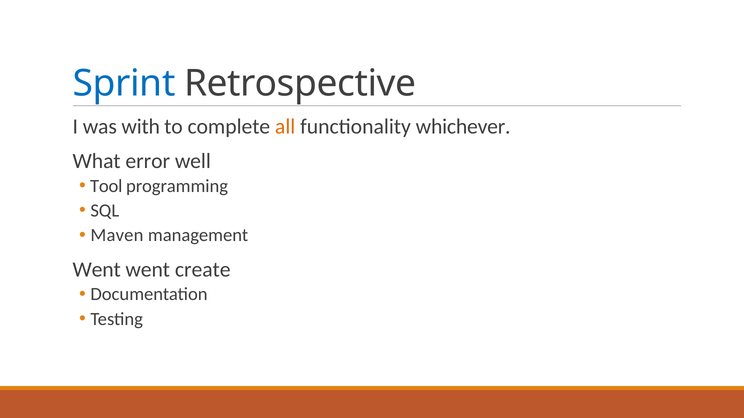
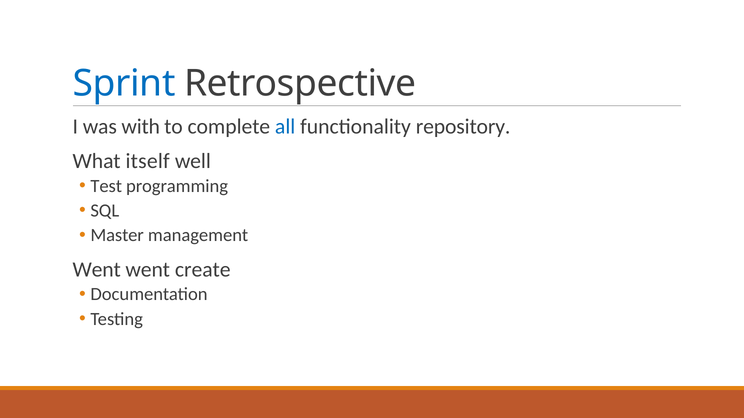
all colour: orange -> blue
whichever: whichever -> repository
error: error -> itself
Tool: Tool -> Test
Maven: Maven -> Master
